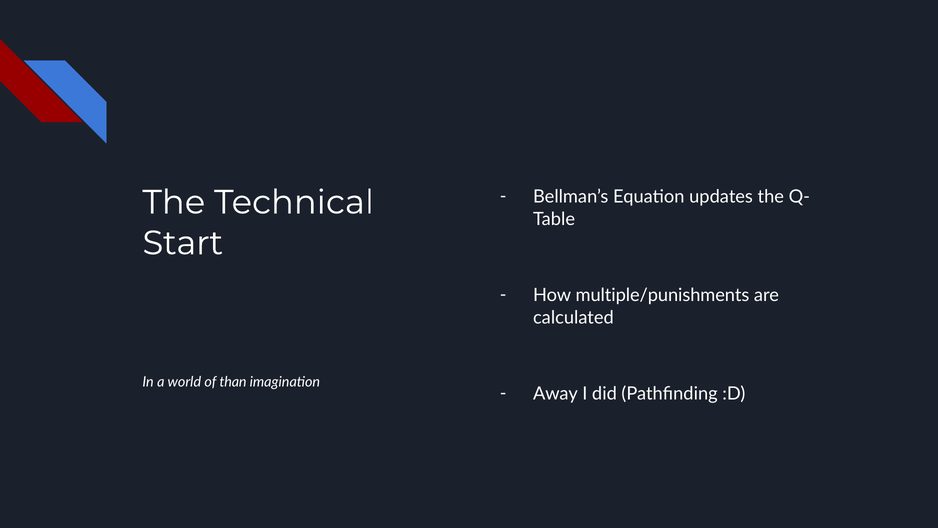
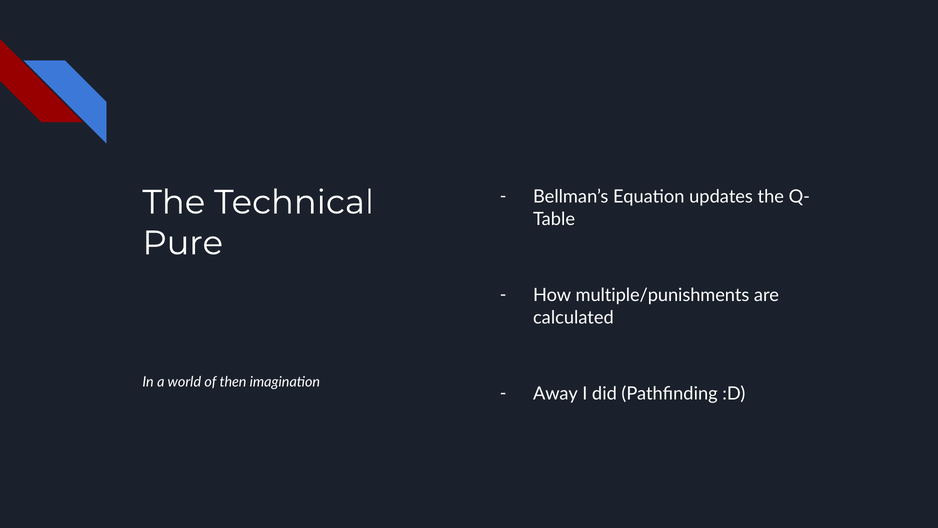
Start: Start -> Pure
than: than -> then
